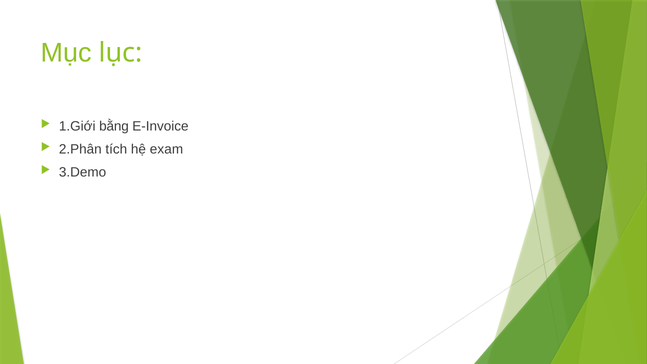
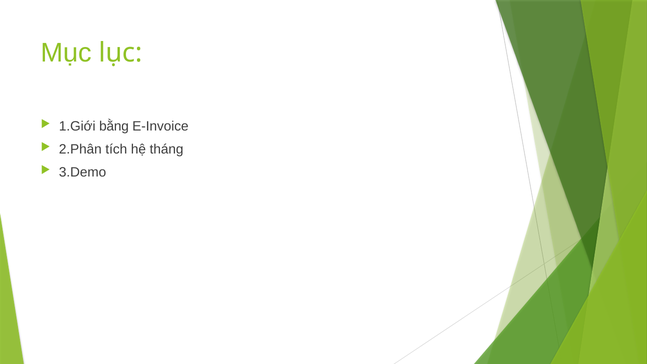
exam: exam -> tháng
